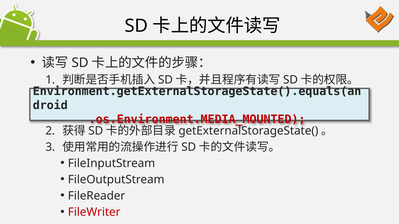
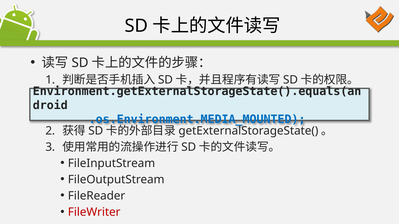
.os.Environment.MEDIA_MOUNTED colour: red -> blue
